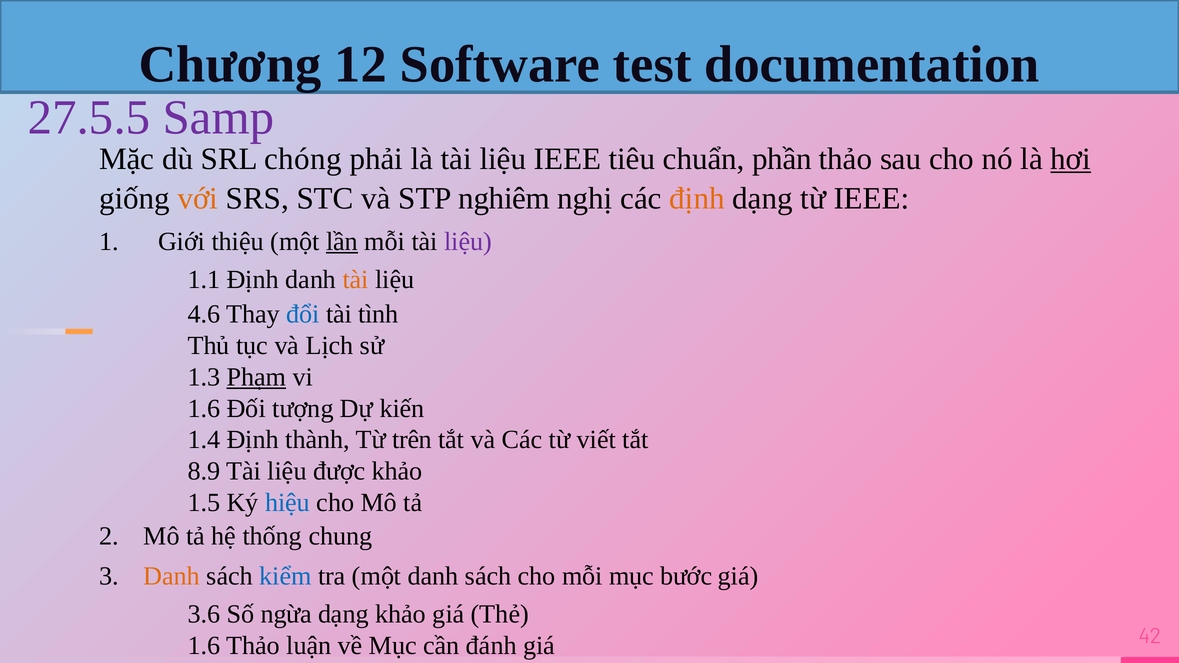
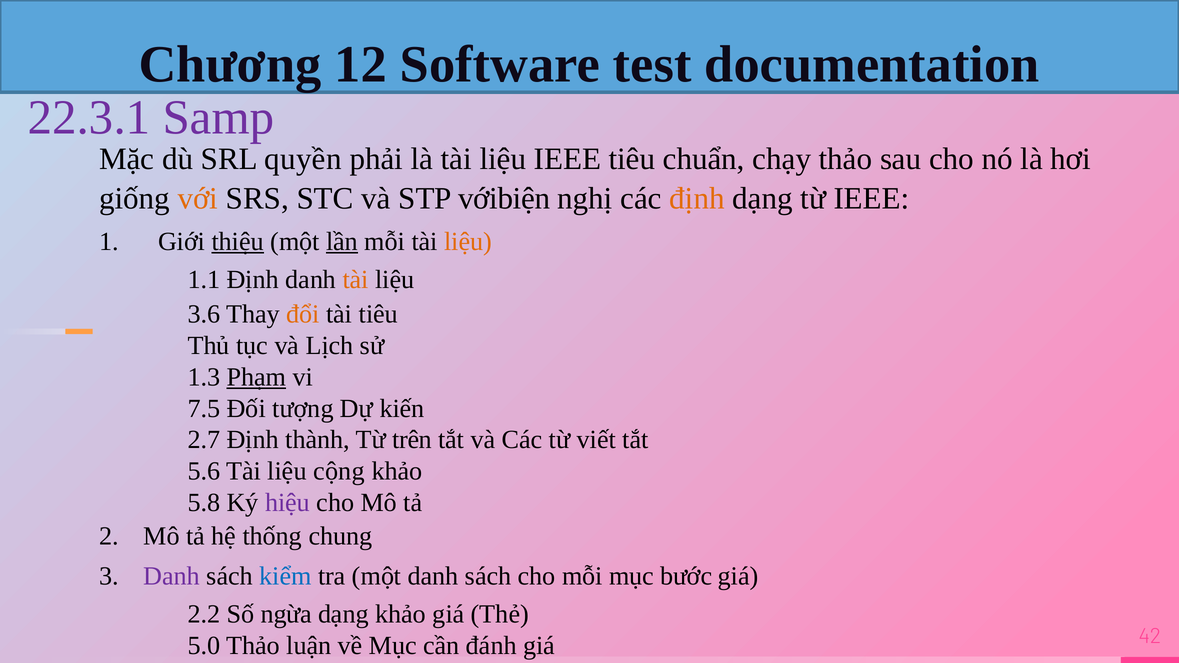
27.5.5: 27.5.5 -> 22.3.1
chóng: chóng -> quyền
phần: phần -> chạy
hơi underline: present -> none
nghiêm: nghiêm -> vớibiện
thiệu underline: none -> present
liệu at (468, 242) colour: purple -> orange
4.6: 4.6 -> 3.6
đổi colour: blue -> orange
tài tình: tình -> tiêu
1.6 at (204, 409): 1.6 -> 7.5
1.4: 1.4 -> 2.7
8.9: 8.9 -> 5.6
được: được -> cộng
1.5: 1.5 -> 5.8
hiệu colour: blue -> purple
Danh at (172, 577) colour: orange -> purple
3.6: 3.6 -> 2.2
1.6 at (204, 646): 1.6 -> 5.0
